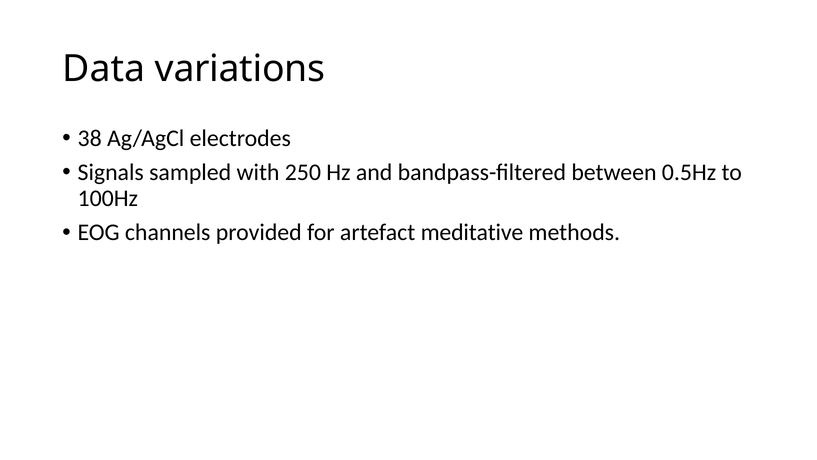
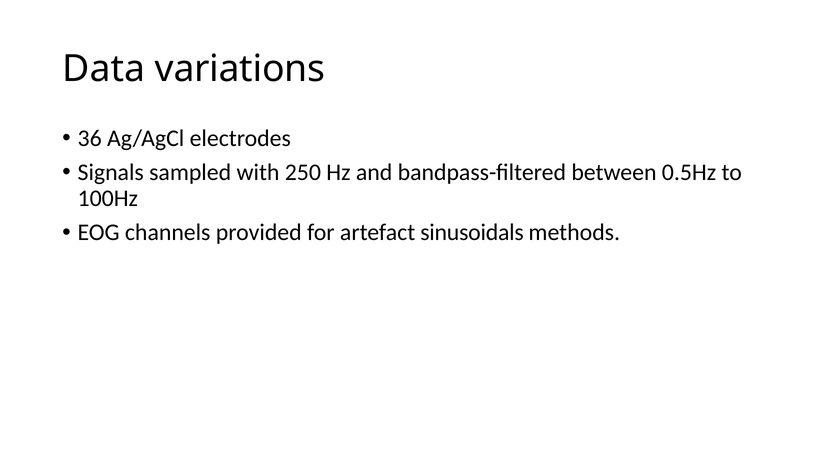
38: 38 -> 36
meditative: meditative -> sinusoidals
